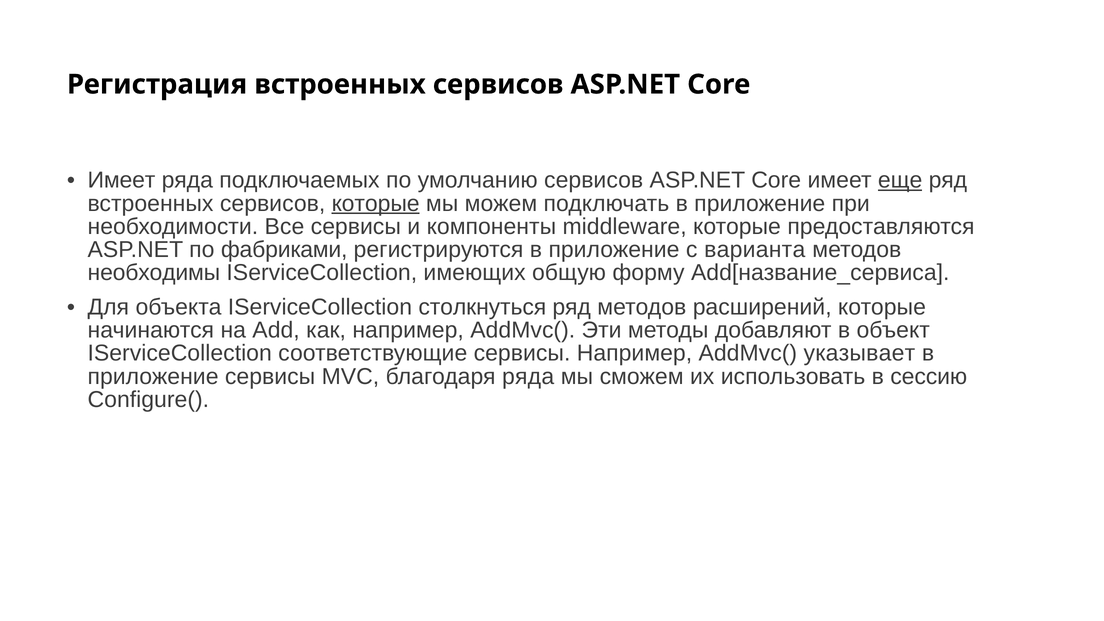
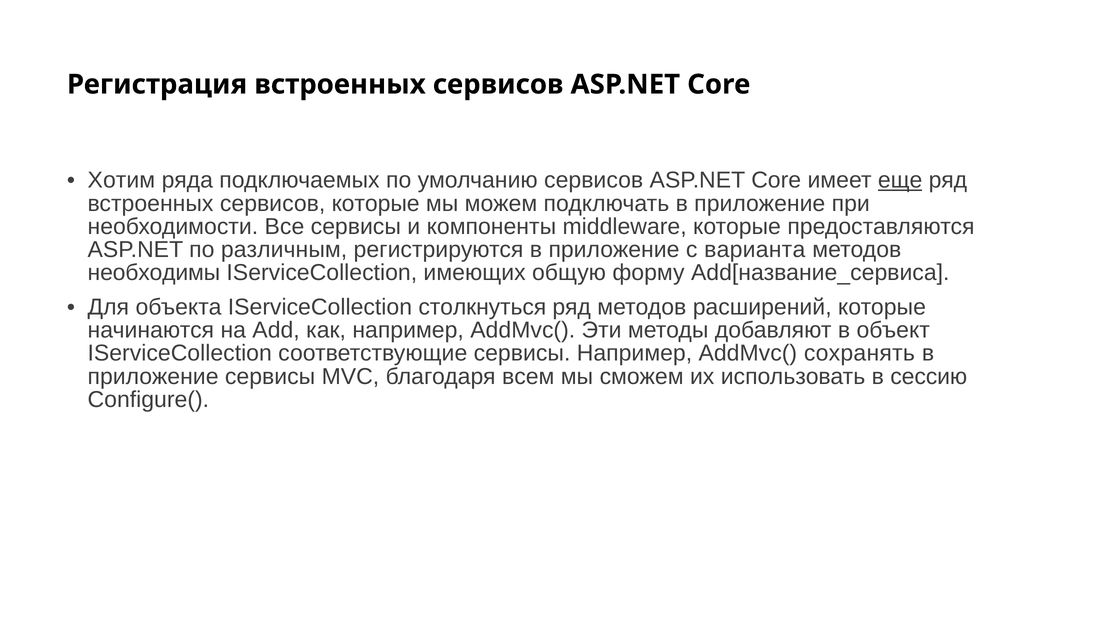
Имеет at (121, 180): Имеет -> Хотим
которые at (376, 203) underline: present -> none
фабриками: фабриками -> различным
указывает: указывает -> сохранять
благодаря ряда: ряда -> всем
